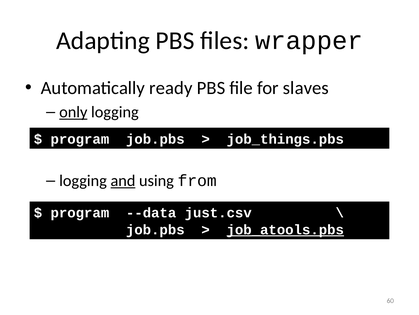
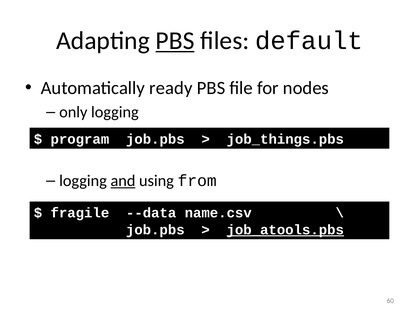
PBS at (175, 41) underline: none -> present
wrapper: wrapper -> default
slaves: slaves -> nodes
only underline: present -> none
program at (80, 212): program -> fragile
just.csv: just.csv -> name.csv
